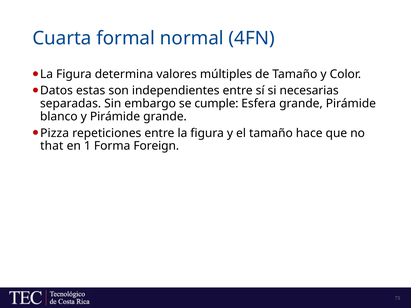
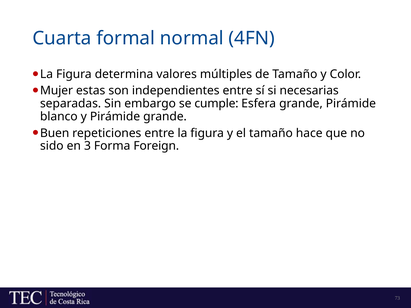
Datos: Datos -> Mujer
Pizza: Pizza -> Buen
that: that -> sido
1: 1 -> 3
